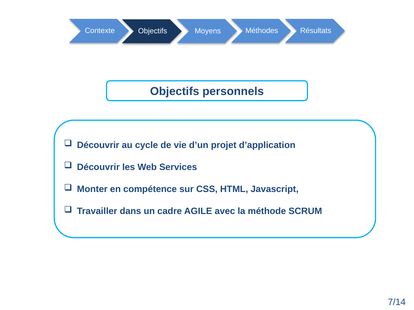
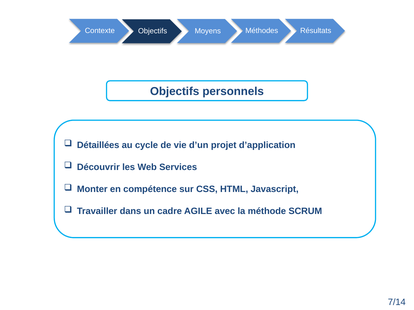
Découvrir at (98, 145): Découvrir -> Détaillées
